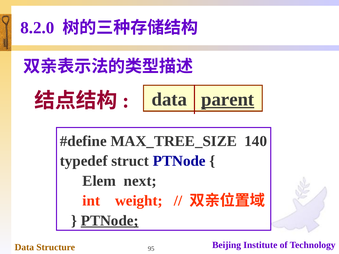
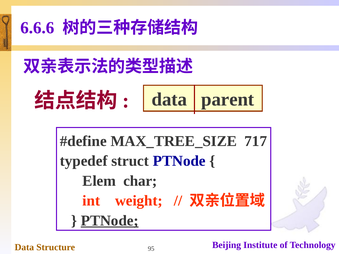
8.2.0: 8.2.0 -> 6.6.6
parent underline: present -> none
140: 140 -> 717
next: next -> char
